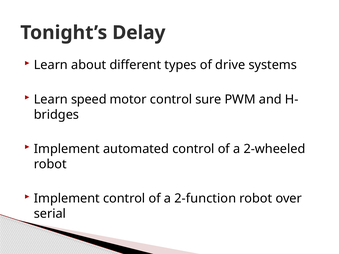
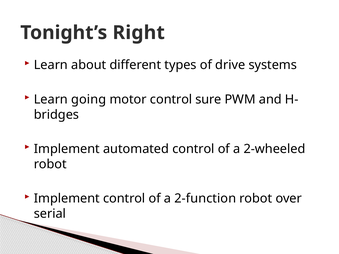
Delay: Delay -> Right
speed: speed -> going
